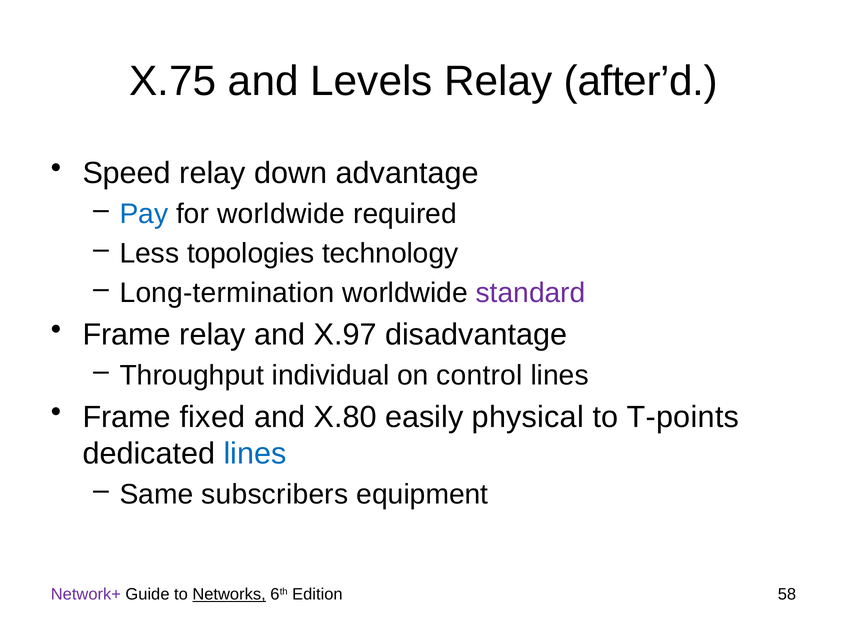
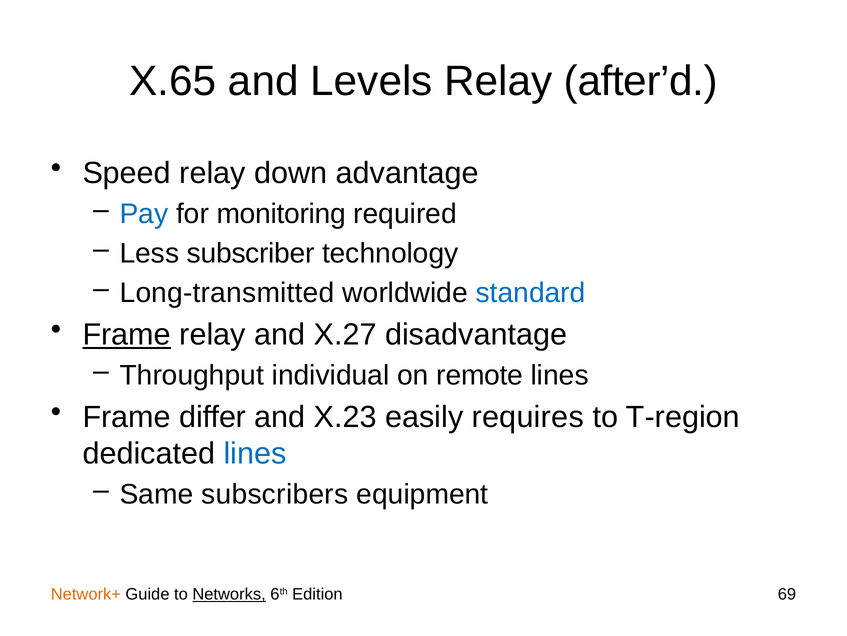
X.75: X.75 -> X.65
for worldwide: worldwide -> monitoring
topologies: topologies -> subscriber
Long-termination: Long-termination -> Long-transmitted
standard colour: purple -> blue
Frame at (127, 334) underline: none -> present
X.97: X.97 -> X.27
control: control -> remote
fixed: fixed -> differ
X.80: X.80 -> X.23
physical: physical -> requires
T-points: T-points -> T-region
Network+ colour: purple -> orange
58: 58 -> 69
